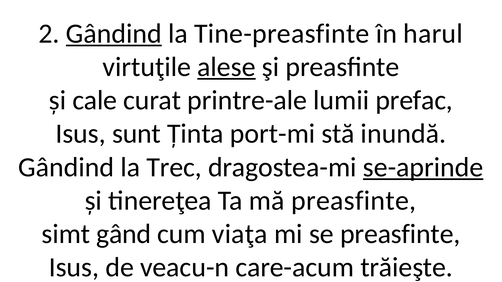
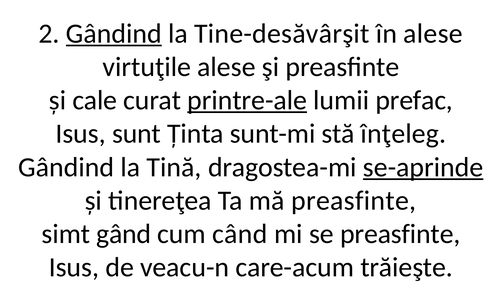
Tine-preasfinte: Tine-preasfinte -> Tine-desăvârşit
în harul: harul -> alese
alese at (226, 67) underline: present -> none
printre-ale underline: none -> present
port-mi: port-mi -> sunt-mi
inundă: inundă -> înţeleg
Trec: Trec -> Tină
viaţa: viaţa -> când
